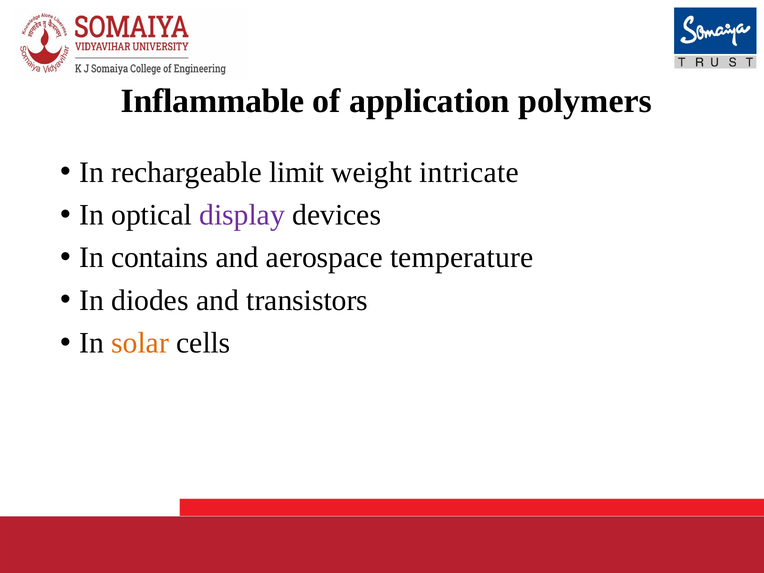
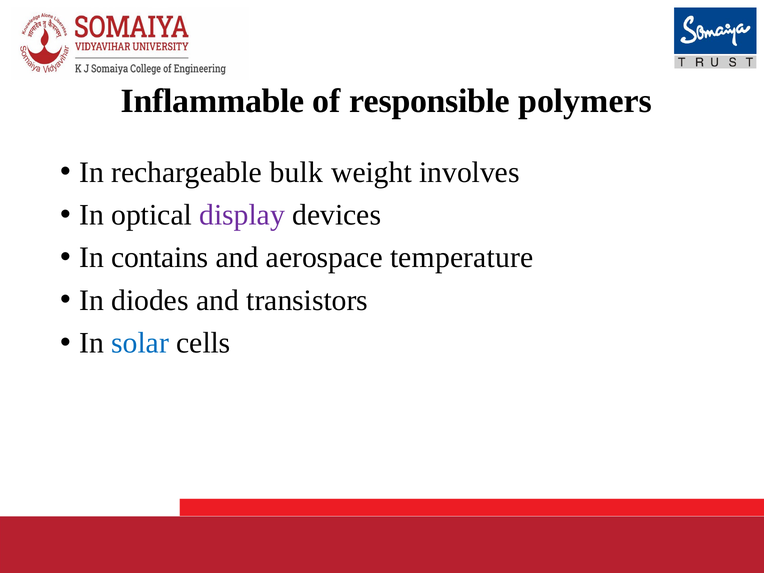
application: application -> responsible
limit: limit -> bulk
intricate: intricate -> involves
solar colour: orange -> blue
